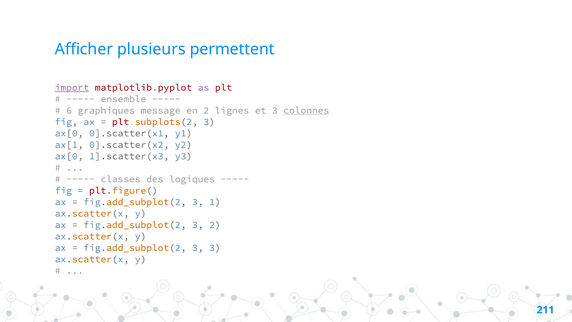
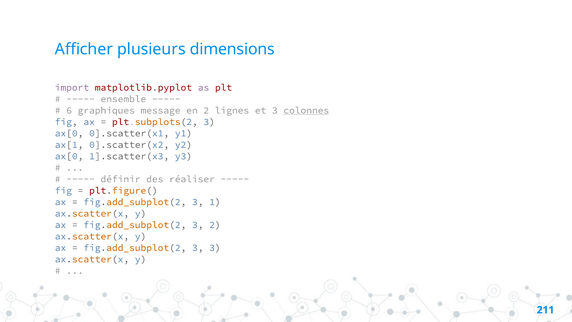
permettent: permettent -> dimensions
import underline: present -> none
classes: classes -> définir
logiques: logiques -> réaliser
